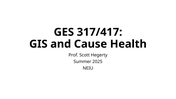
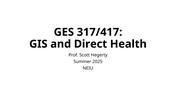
Cause: Cause -> Direct
